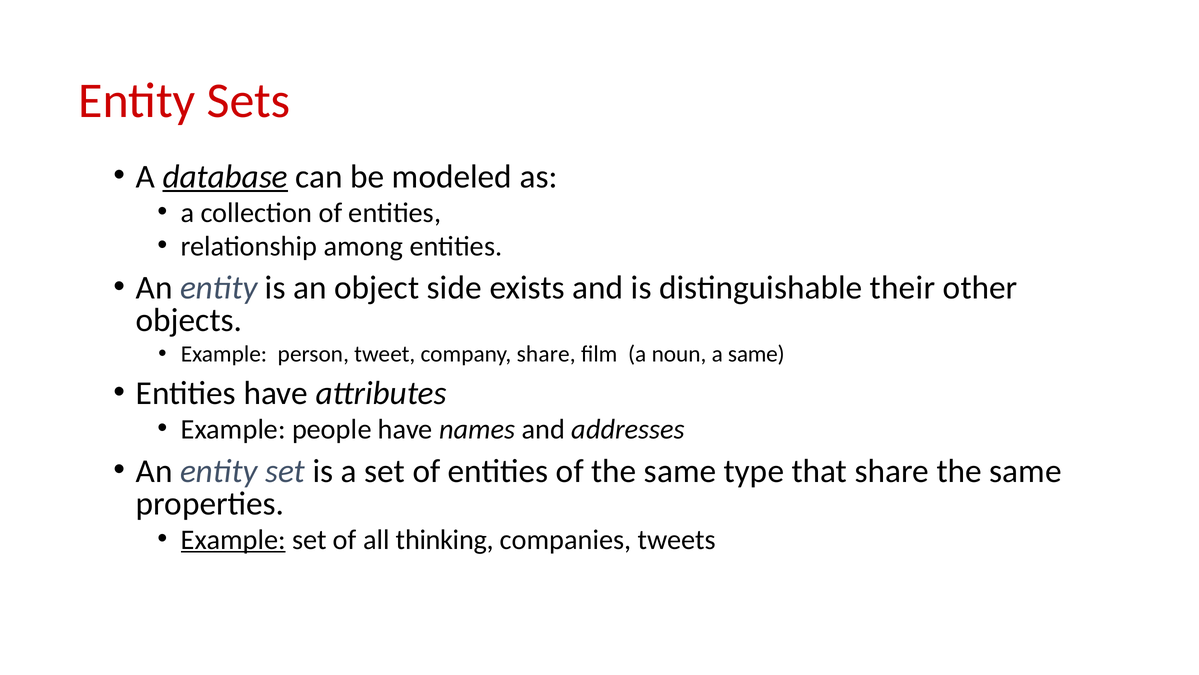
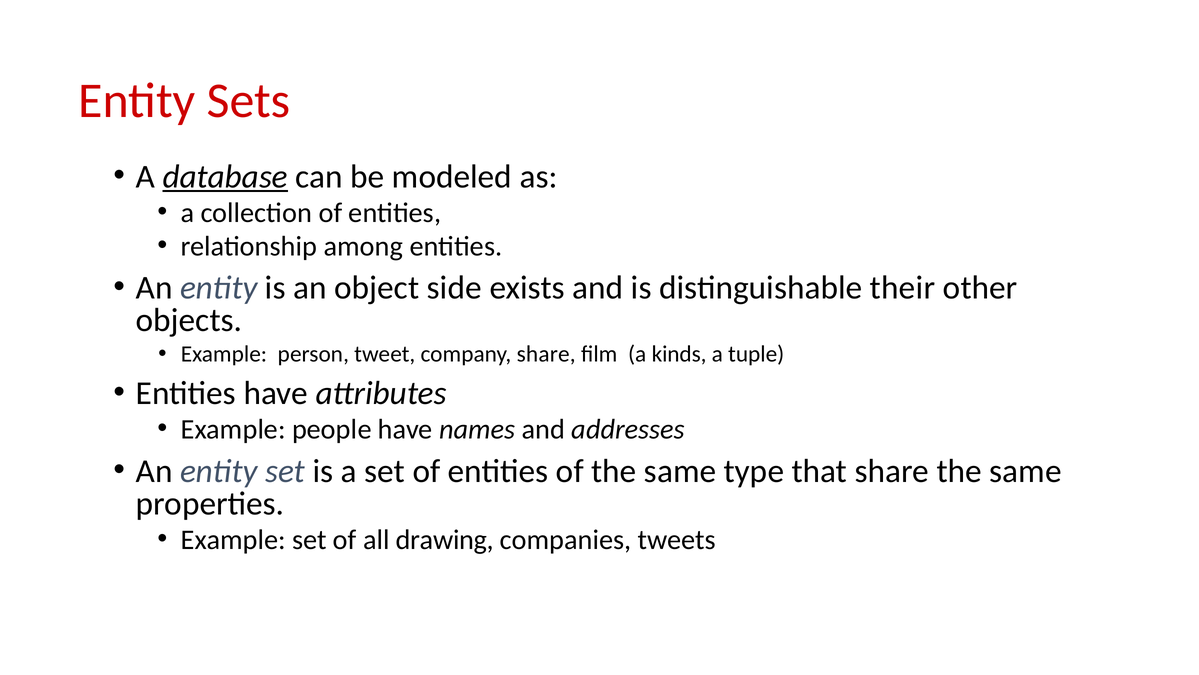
noun: noun -> kinds
a same: same -> tuple
Example at (233, 539) underline: present -> none
thinking: thinking -> drawing
